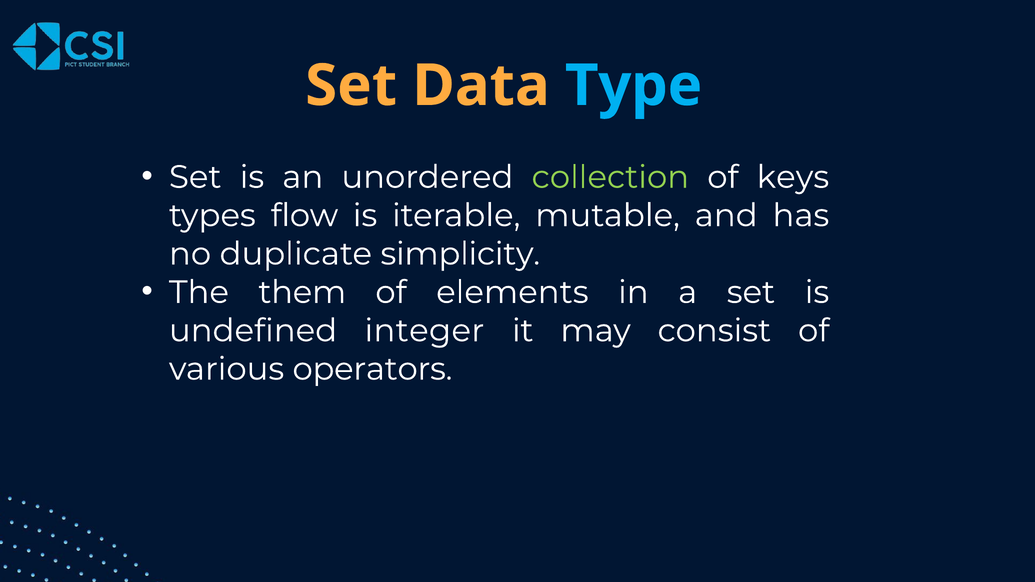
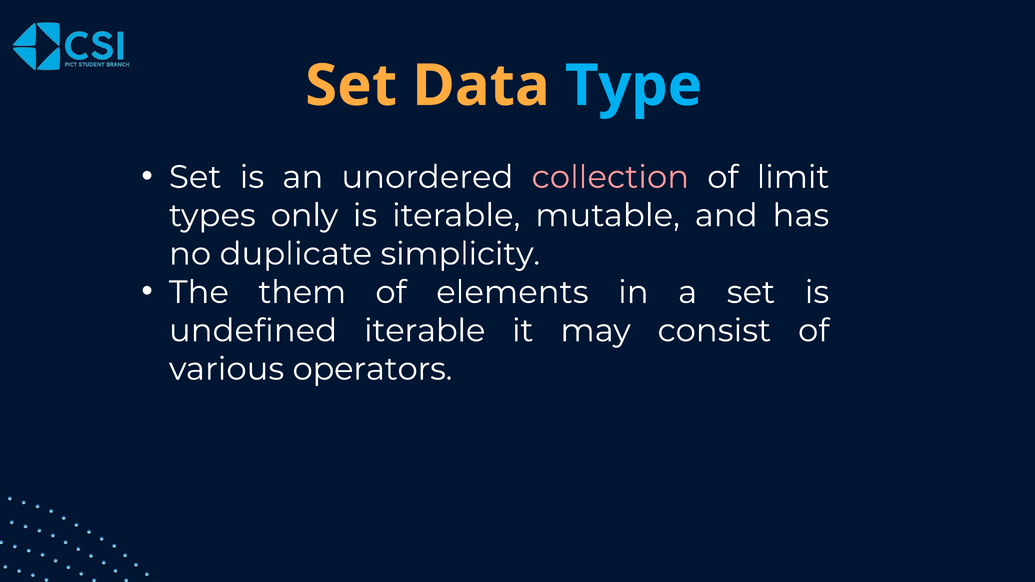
collection colour: light green -> pink
keys: keys -> limit
flow: flow -> only
undefined integer: integer -> iterable
